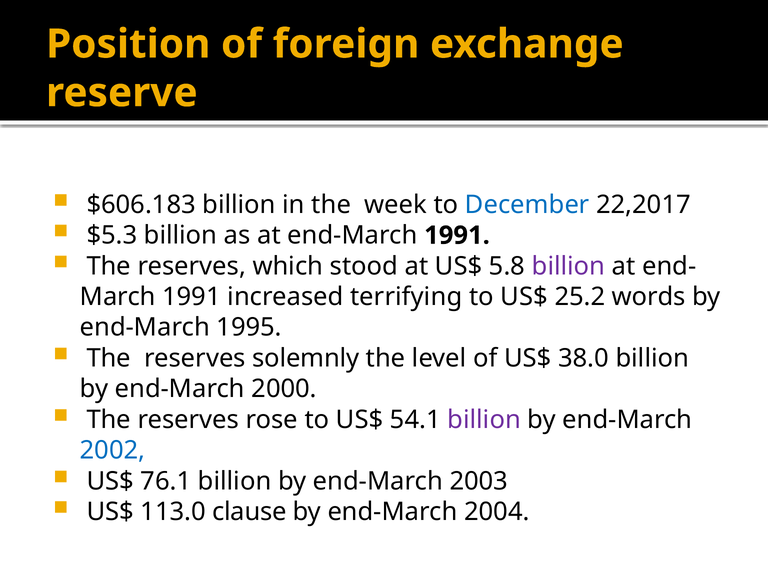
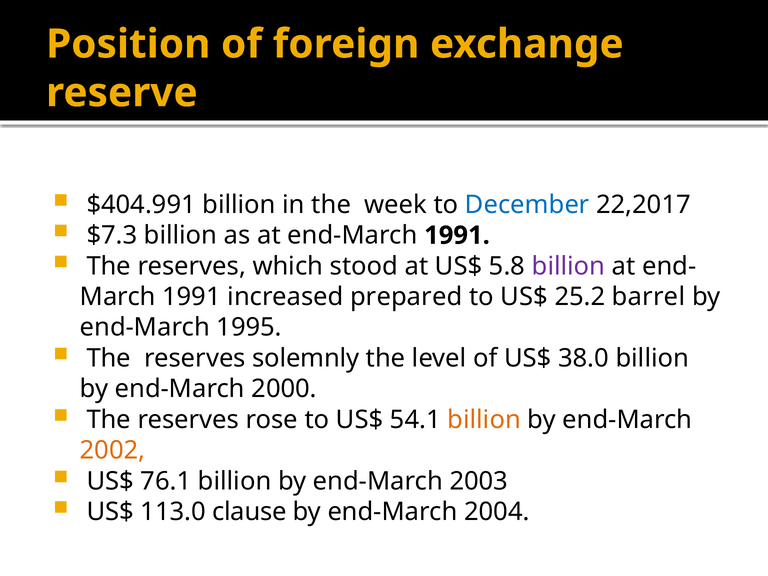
$606.183: $606.183 -> $404.991
$5.3: $5.3 -> $7.3
terrifying: terrifying -> prepared
words: words -> barrel
billion at (484, 420) colour: purple -> orange
2002 colour: blue -> orange
